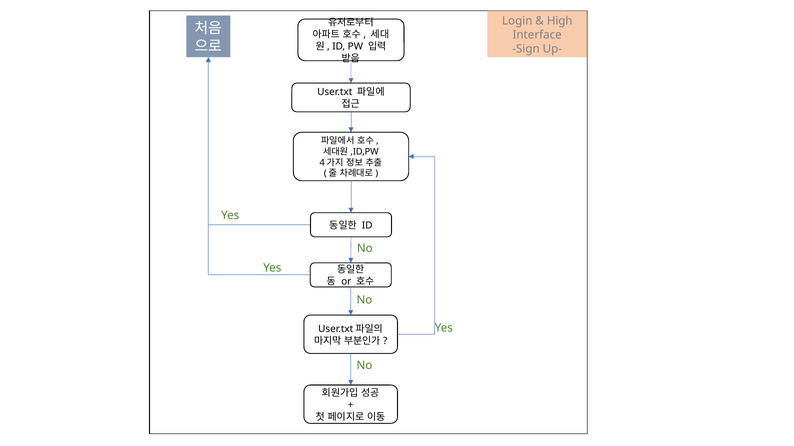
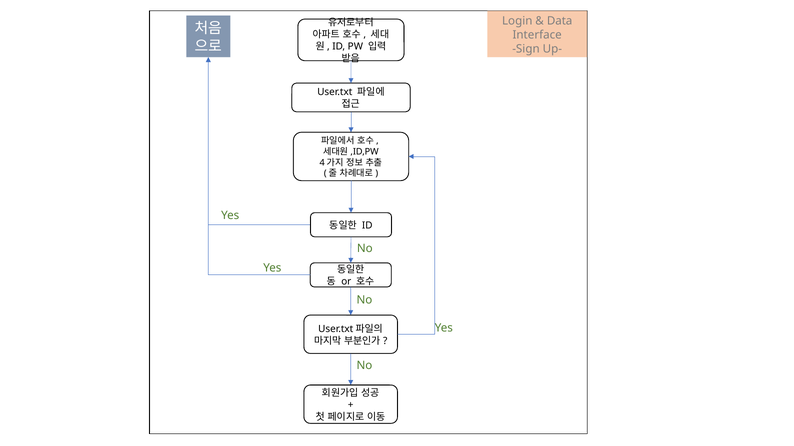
High: High -> Data
